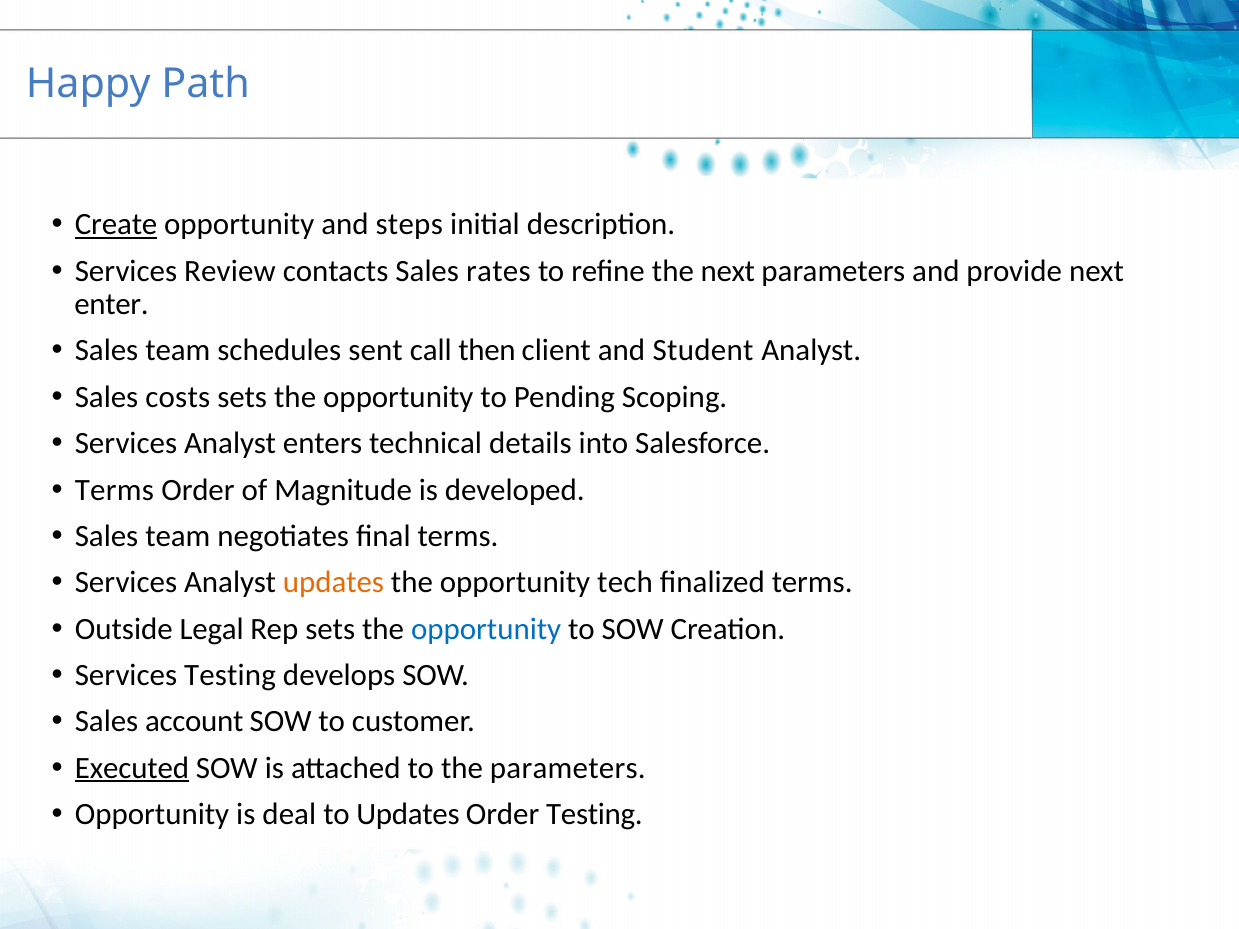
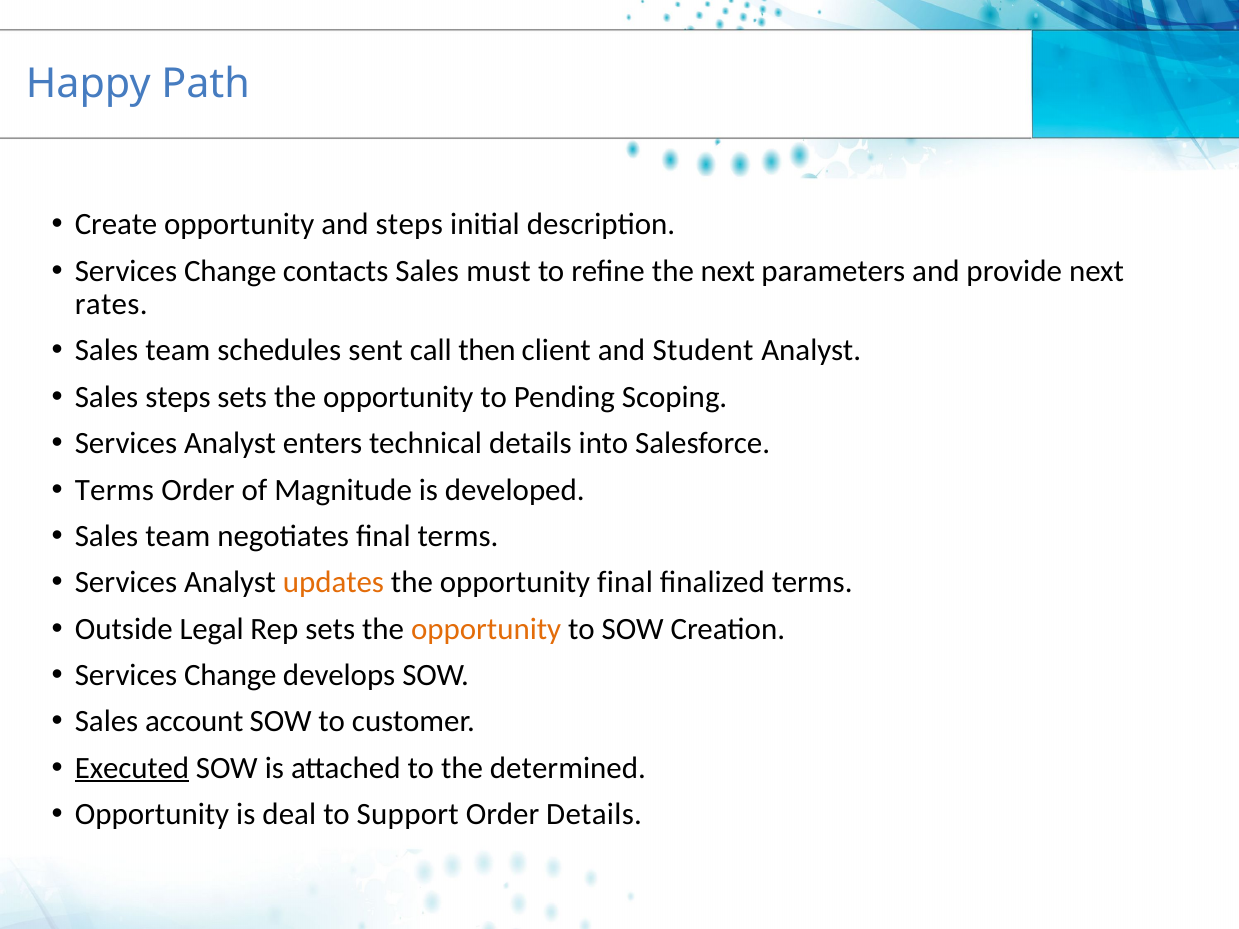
Create underline: present -> none
Review at (230, 271): Review -> Change
rates: rates -> must
enter: enter -> rates
Sales costs: costs -> steps
opportunity tech: tech -> final
opportunity at (486, 629) colour: blue -> orange
Testing at (230, 676): Testing -> Change
the parameters: parameters -> determined
to Updates: Updates -> Support
Order Testing: Testing -> Details
